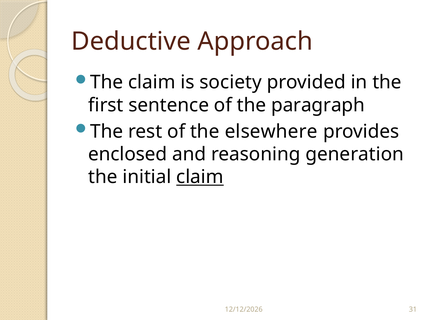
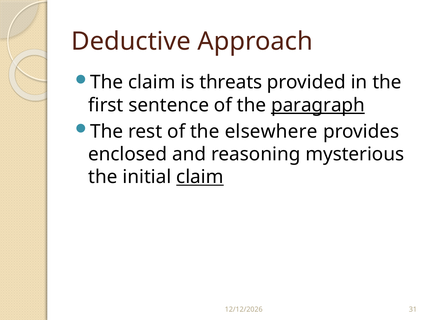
society: society -> threats
paragraph underline: none -> present
generation: generation -> mysterious
